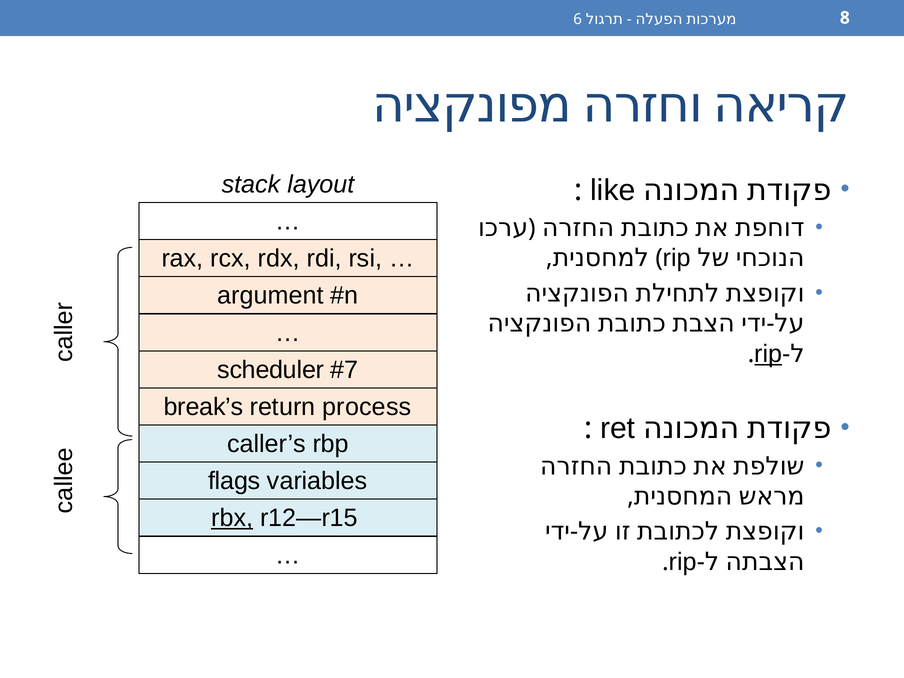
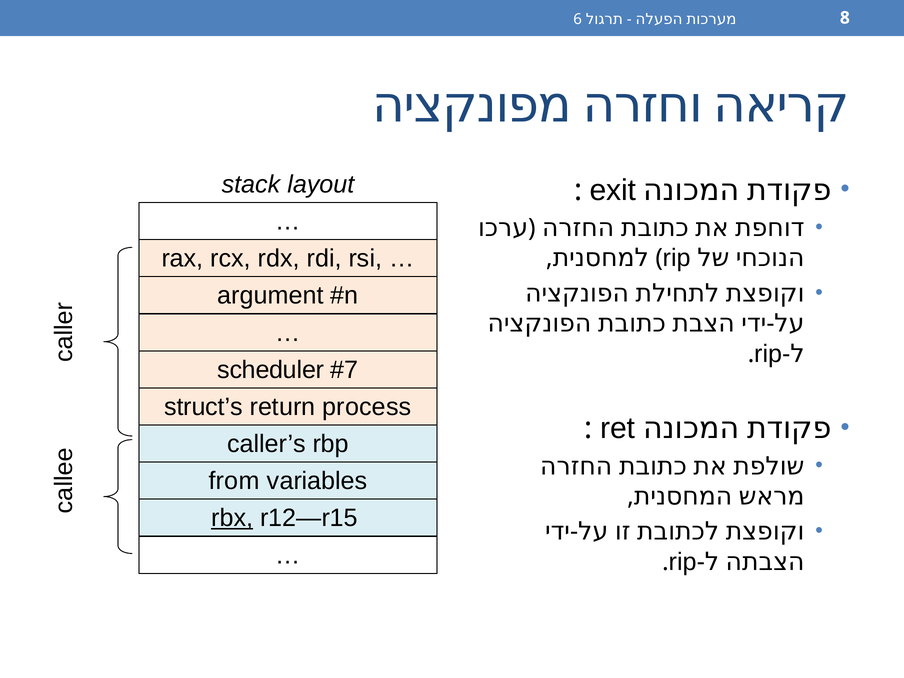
like: like -> exit
rip at (768, 354) underline: present -> none
break’s: break’s -> struct’s
flags: flags -> from
